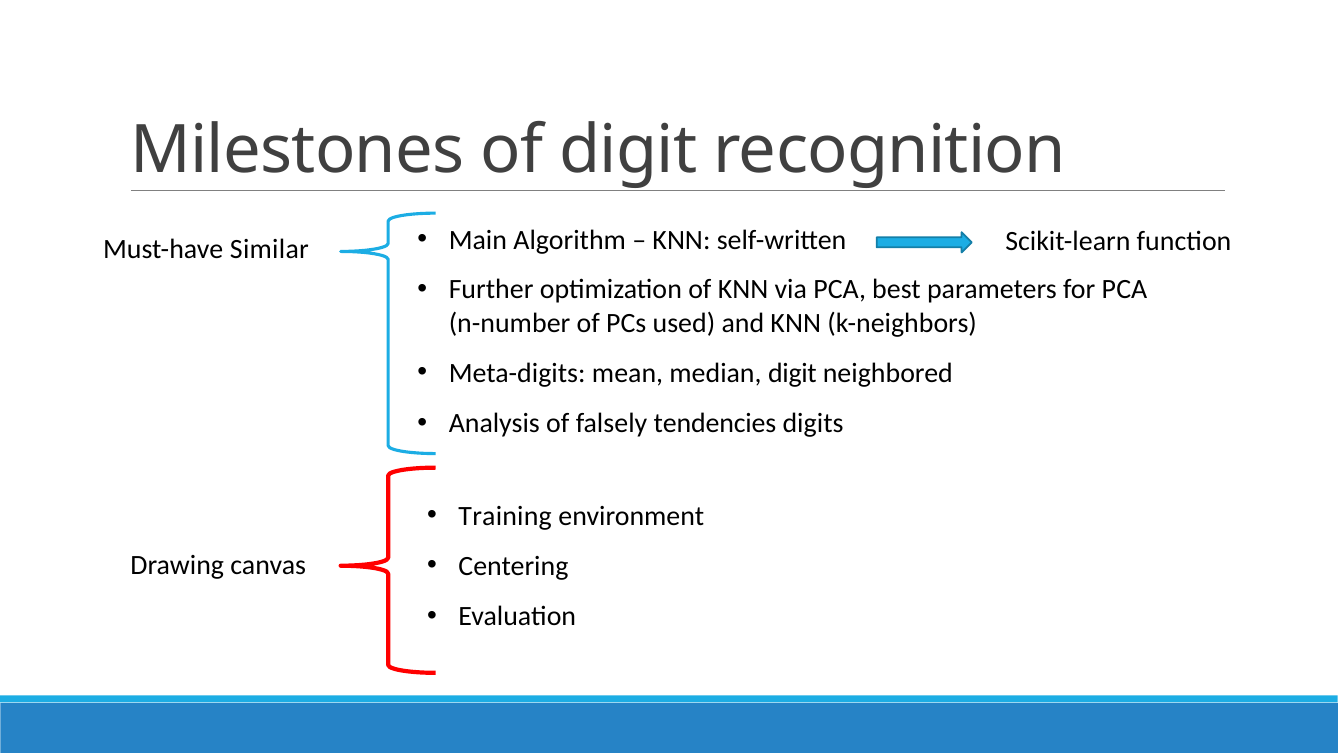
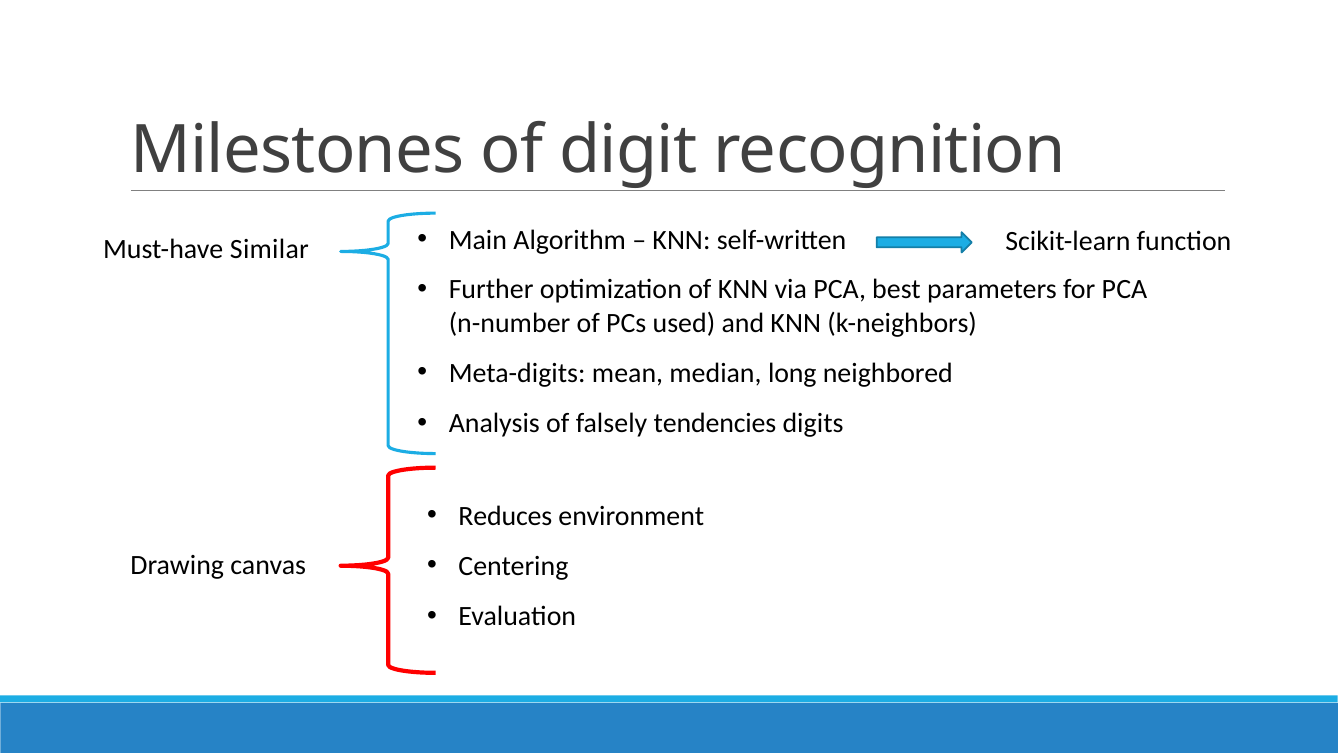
median digit: digit -> long
Training: Training -> Reduces
